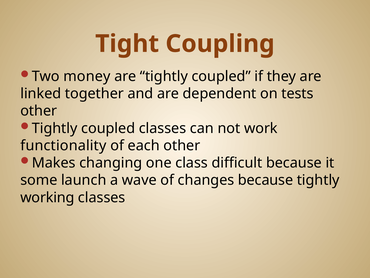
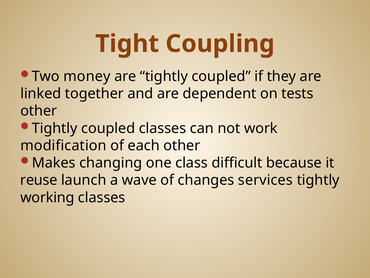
functionality: functionality -> modification
some: some -> reuse
changes because: because -> services
